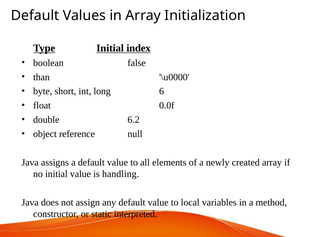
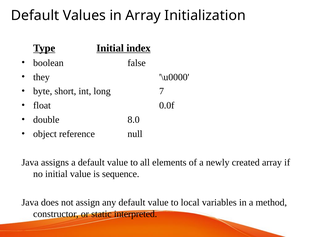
than: than -> they
6: 6 -> 7
6.2: 6.2 -> 8.0
handling: handling -> sequence
